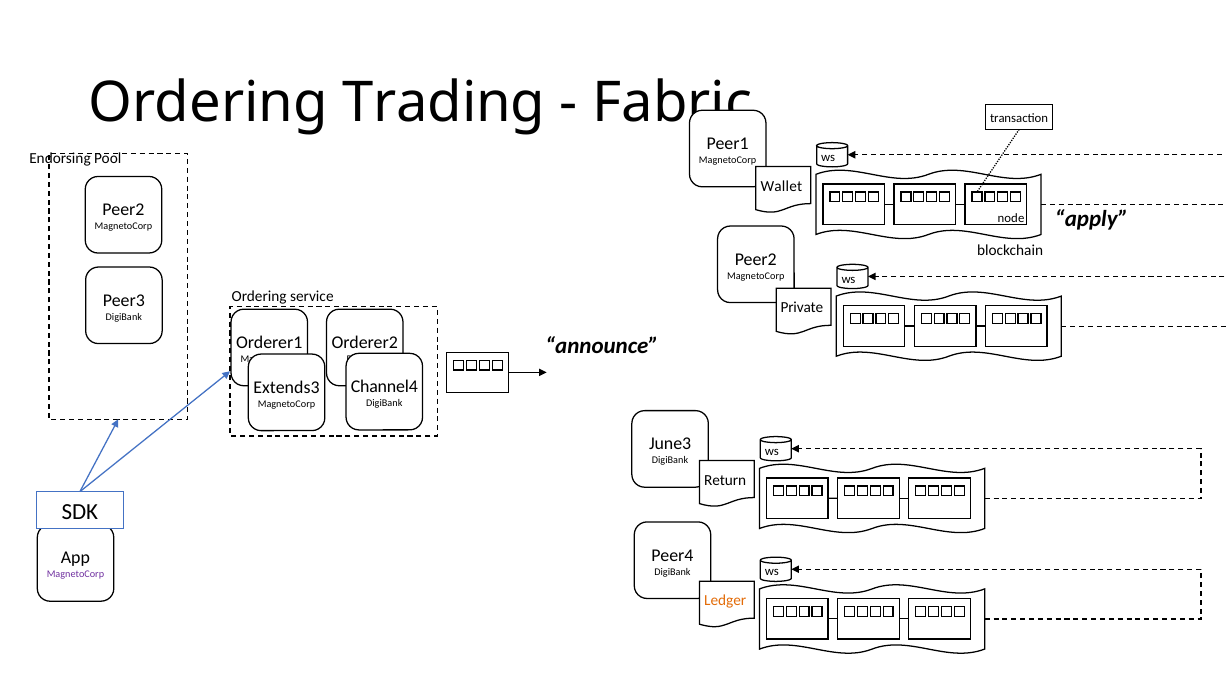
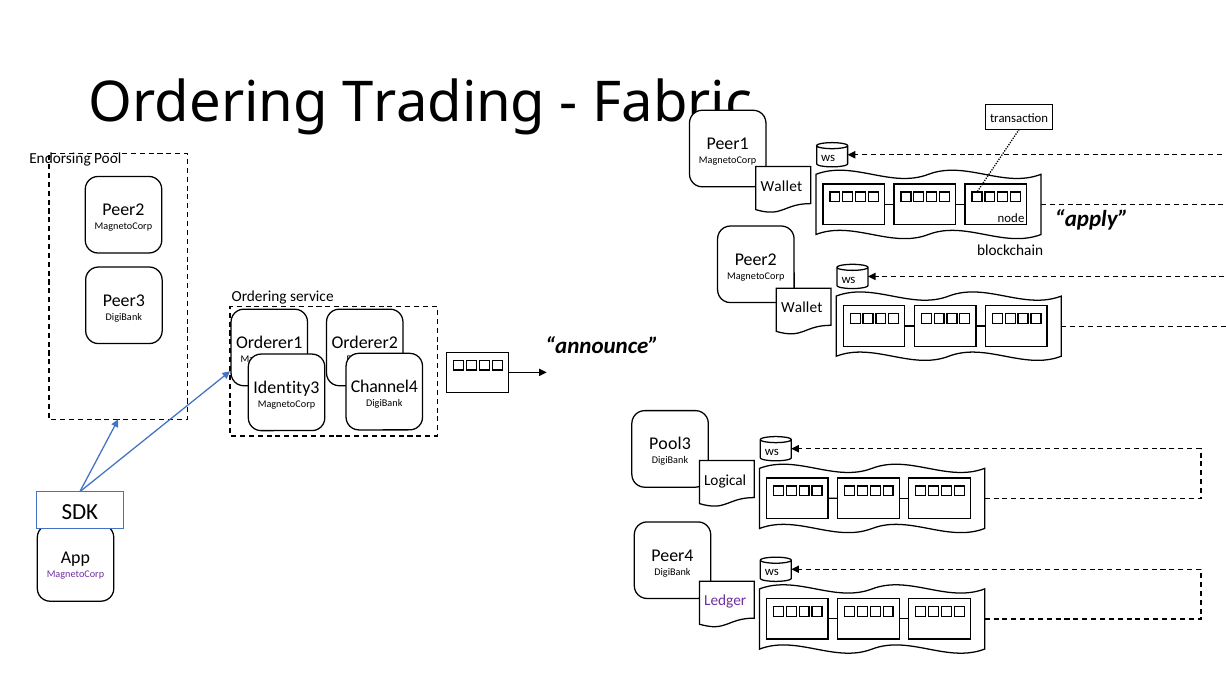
Private at (802, 308): Private -> Wallet
Extends3: Extends3 -> Identity3
June3: June3 -> Pool3
Return: Return -> Logical
Ledger colour: orange -> purple
